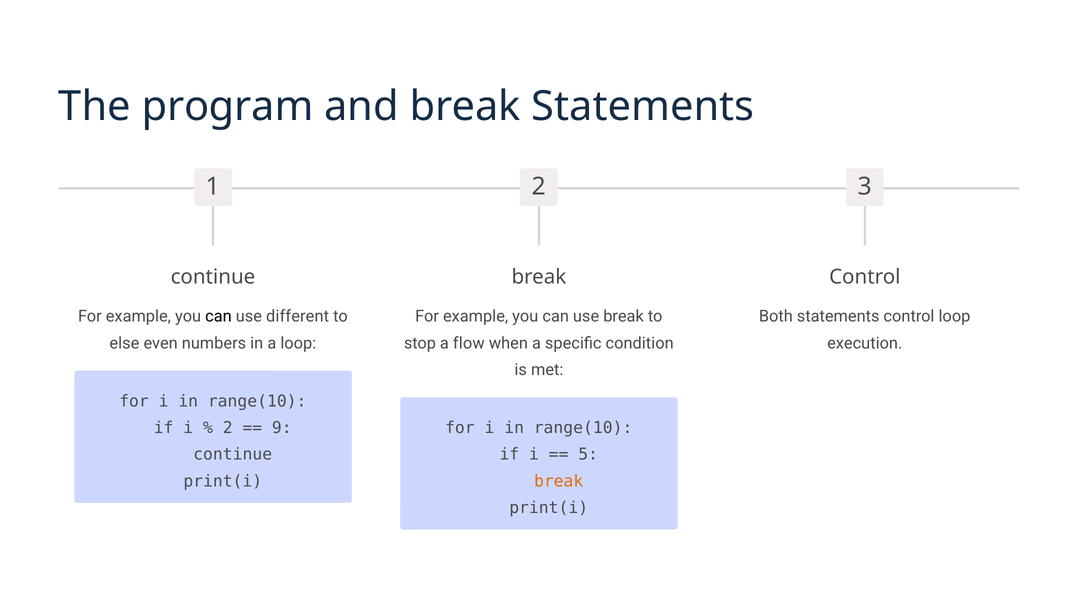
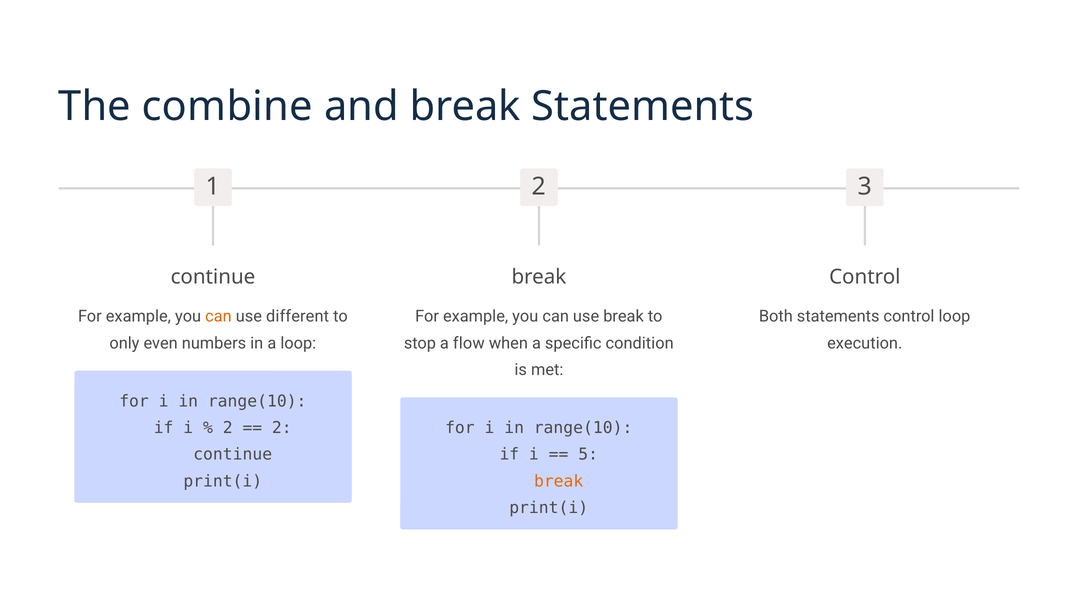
program: program -> combine
can at (218, 317) colour: black -> orange
else: else -> only
9 at (282, 428): 9 -> 2
